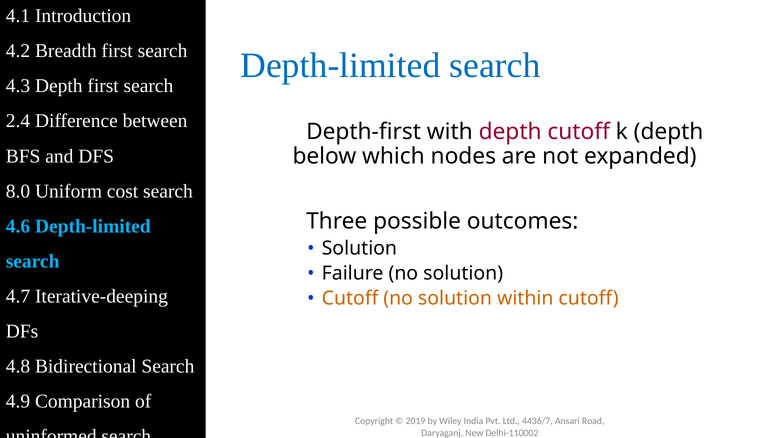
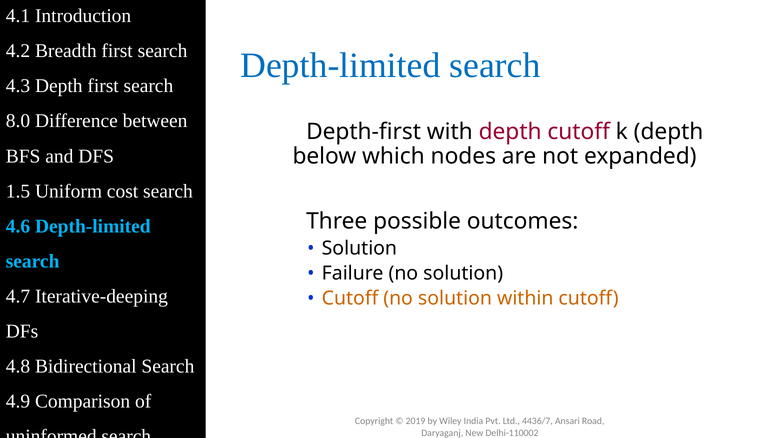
2.4: 2.4 -> 8.0
8.0: 8.0 -> 1.5
